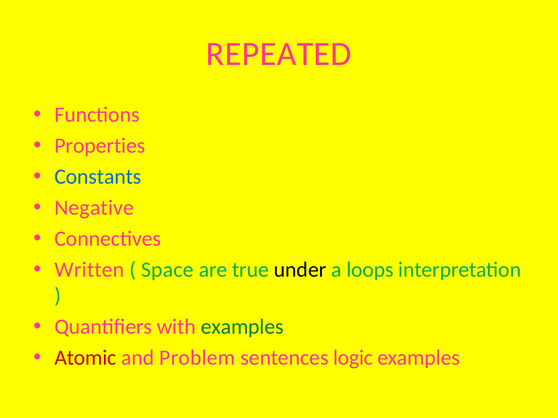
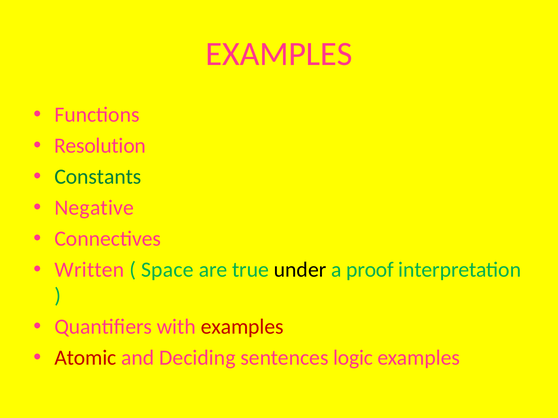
REPEATED at (279, 54): REPEATED -> EXAMPLES
Properties: Properties -> Resolution
Constants colour: blue -> green
loops: loops -> proof
examples at (242, 327) colour: green -> red
Problem: Problem -> Deciding
